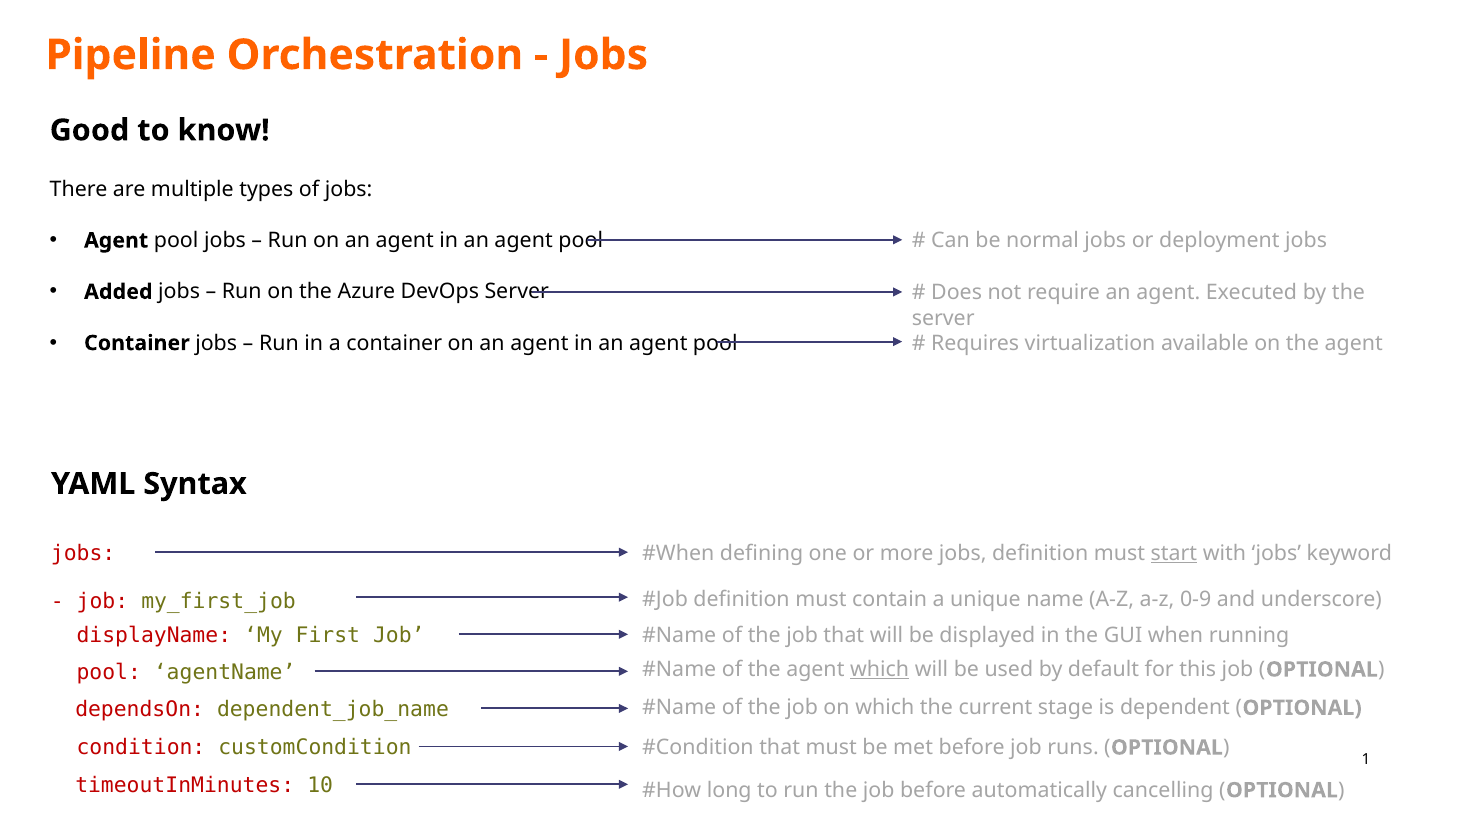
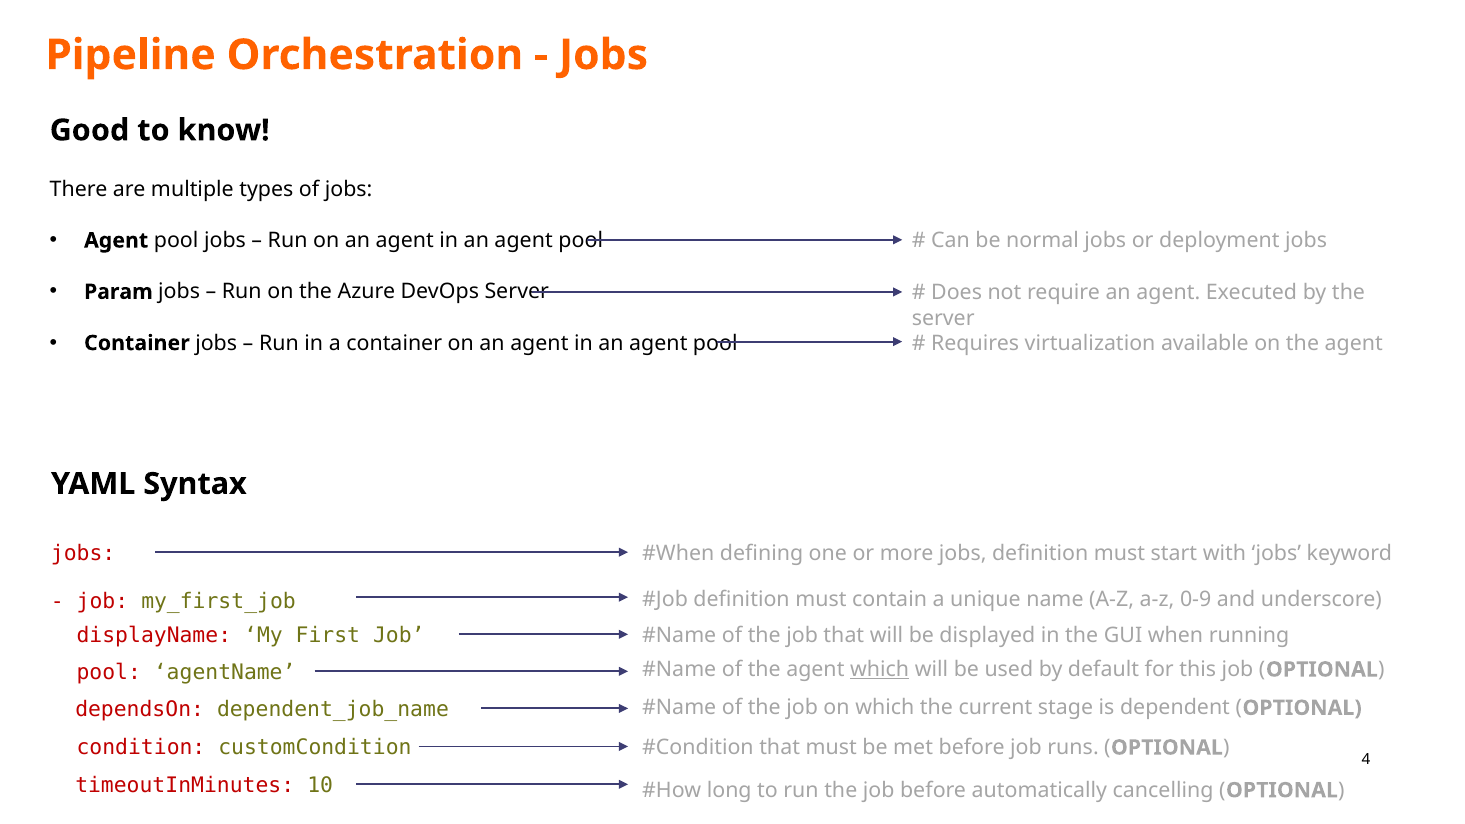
Added: Added -> Param
start underline: present -> none
1: 1 -> 4
